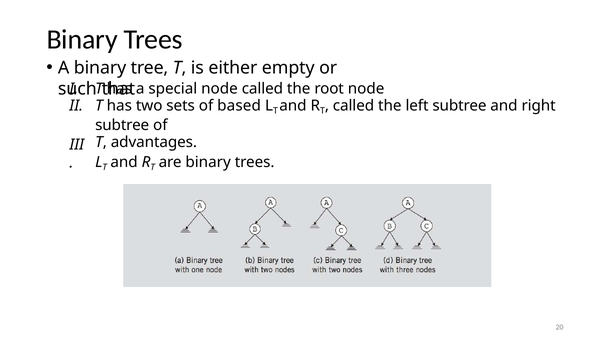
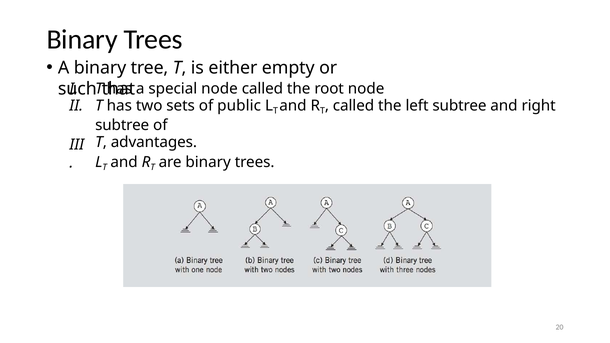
based: based -> public
